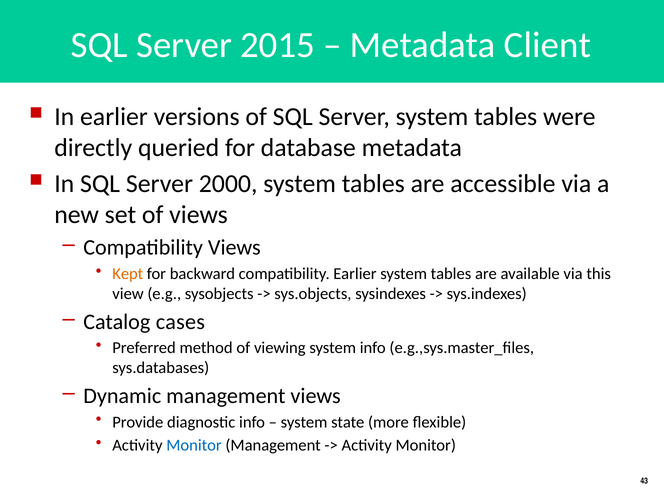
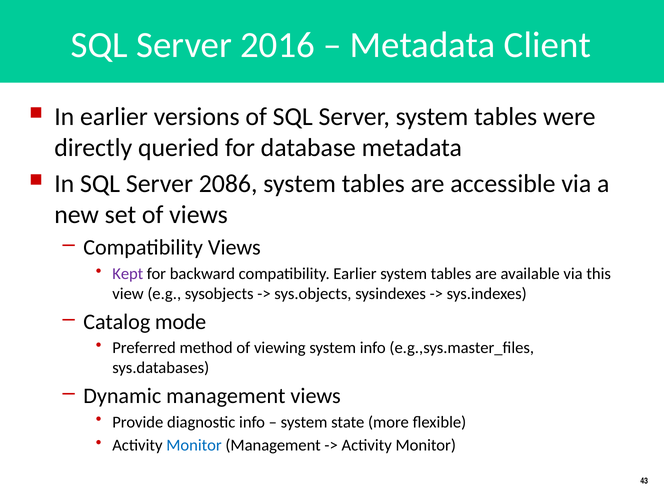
2015: 2015 -> 2016
2000: 2000 -> 2086
Kept colour: orange -> purple
cases: cases -> mode
